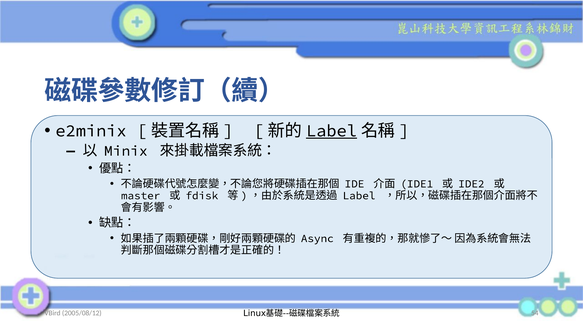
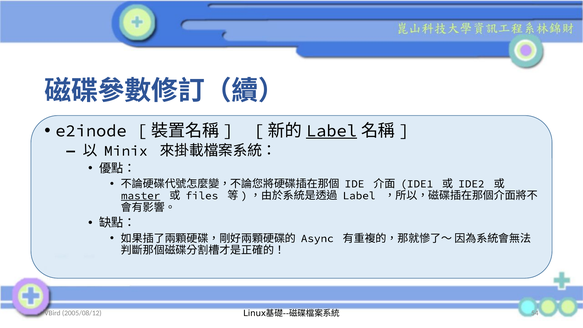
e2minix: e2minix -> e2inode
master underline: none -> present
fdisk: fdisk -> files
